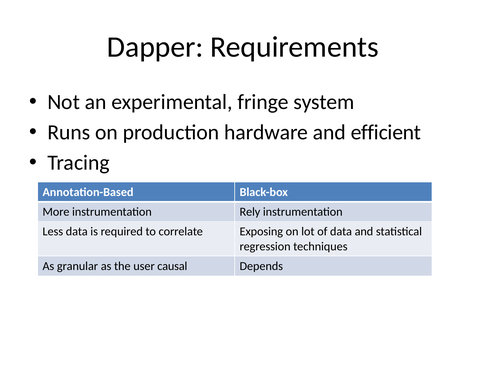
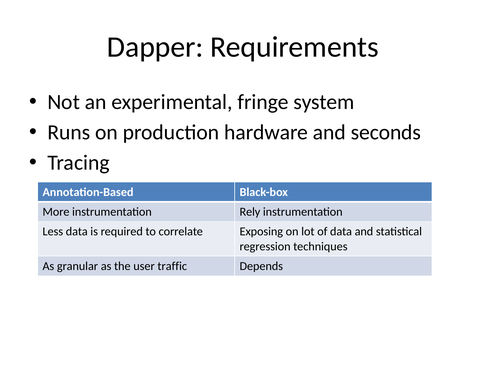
efficient: efficient -> seconds
causal: causal -> traffic
